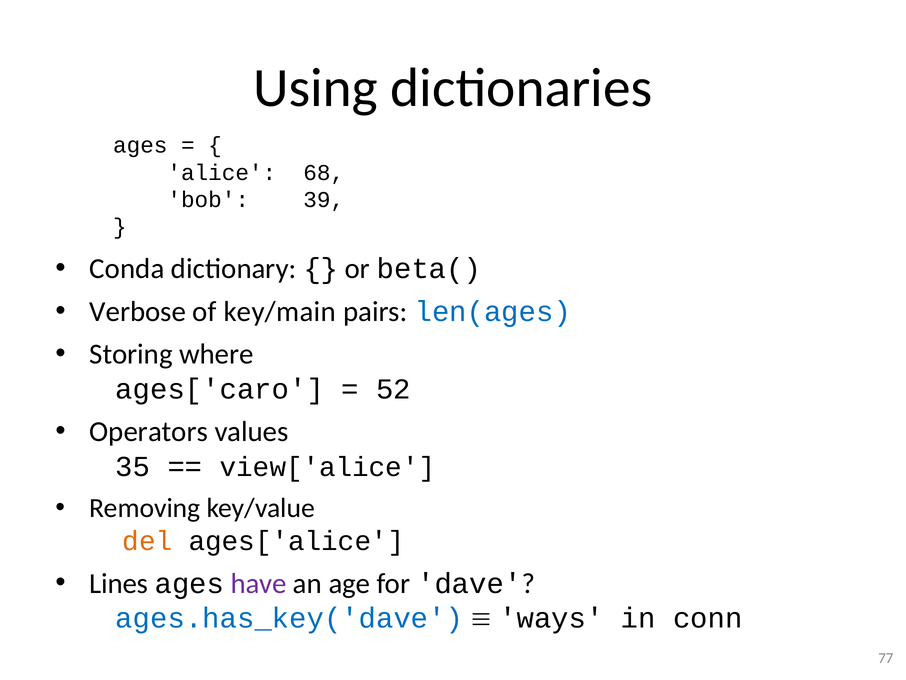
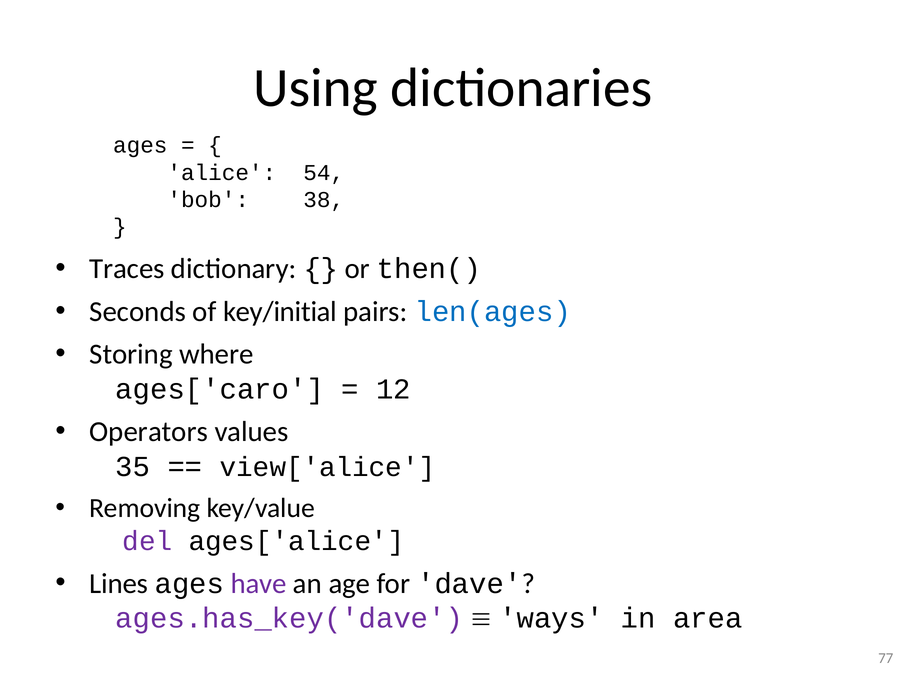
68: 68 -> 54
39: 39 -> 38
Conda: Conda -> Traces
beta(: beta( -> then(
Verbose: Verbose -> Seconds
key/main: key/main -> key/initial
52: 52 -> 12
del colour: orange -> purple
ages.has_key('dave colour: blue -> purple
conn: conn -> area
